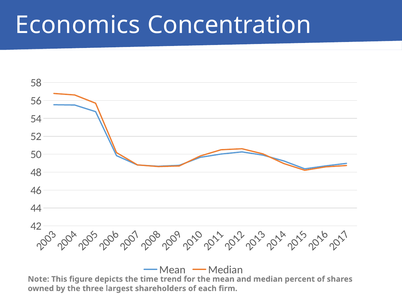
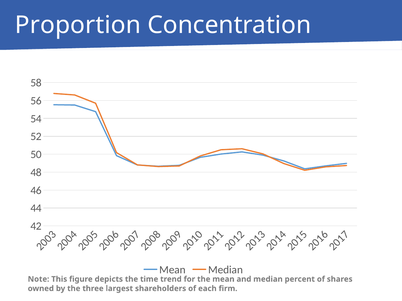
Economics: Economics -> Proportion
